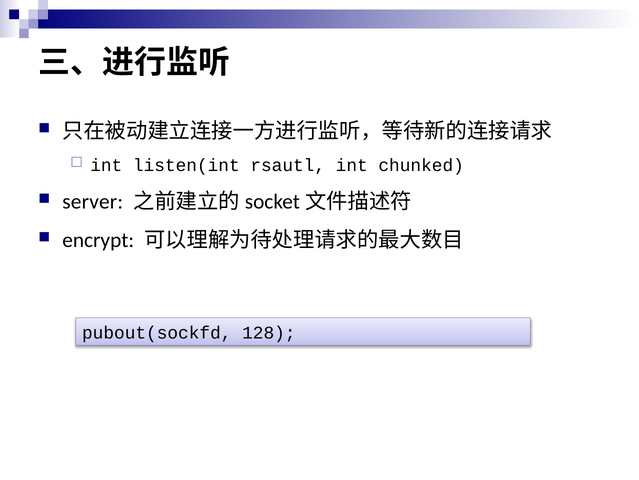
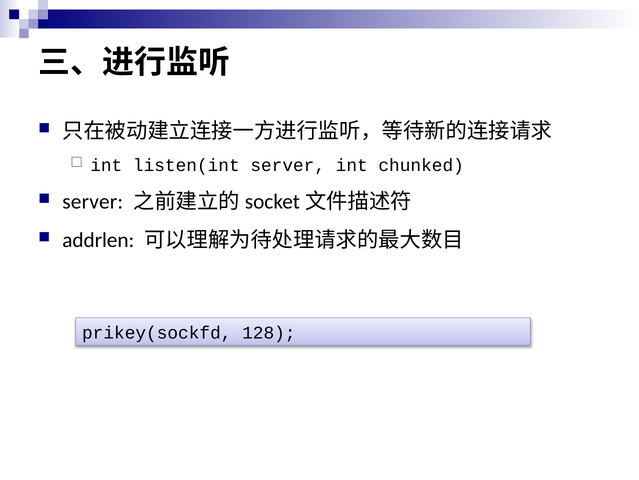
listen(int rsautl: rsautl -> server
encrypt: encrypt -> addrlen
pubout(sockfd: pubout(sockfd -> prikey(sockfd
